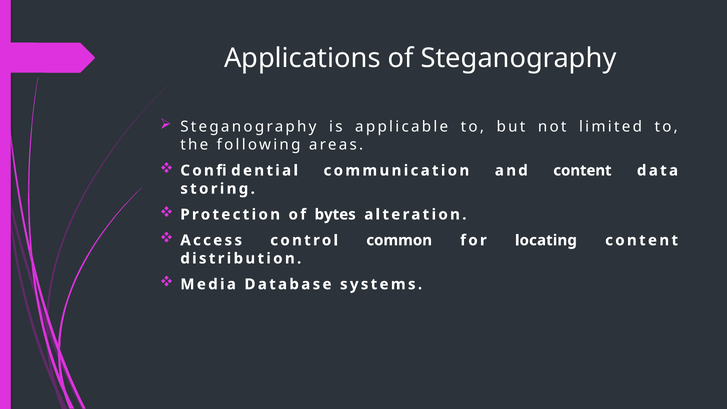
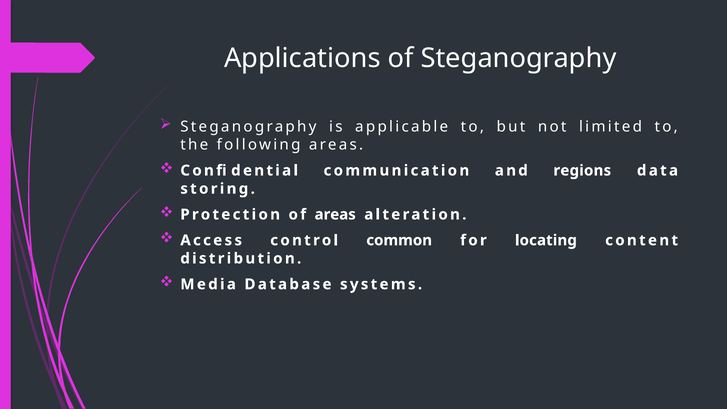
and content: content -> regions
of bytes: bytes -> areas
